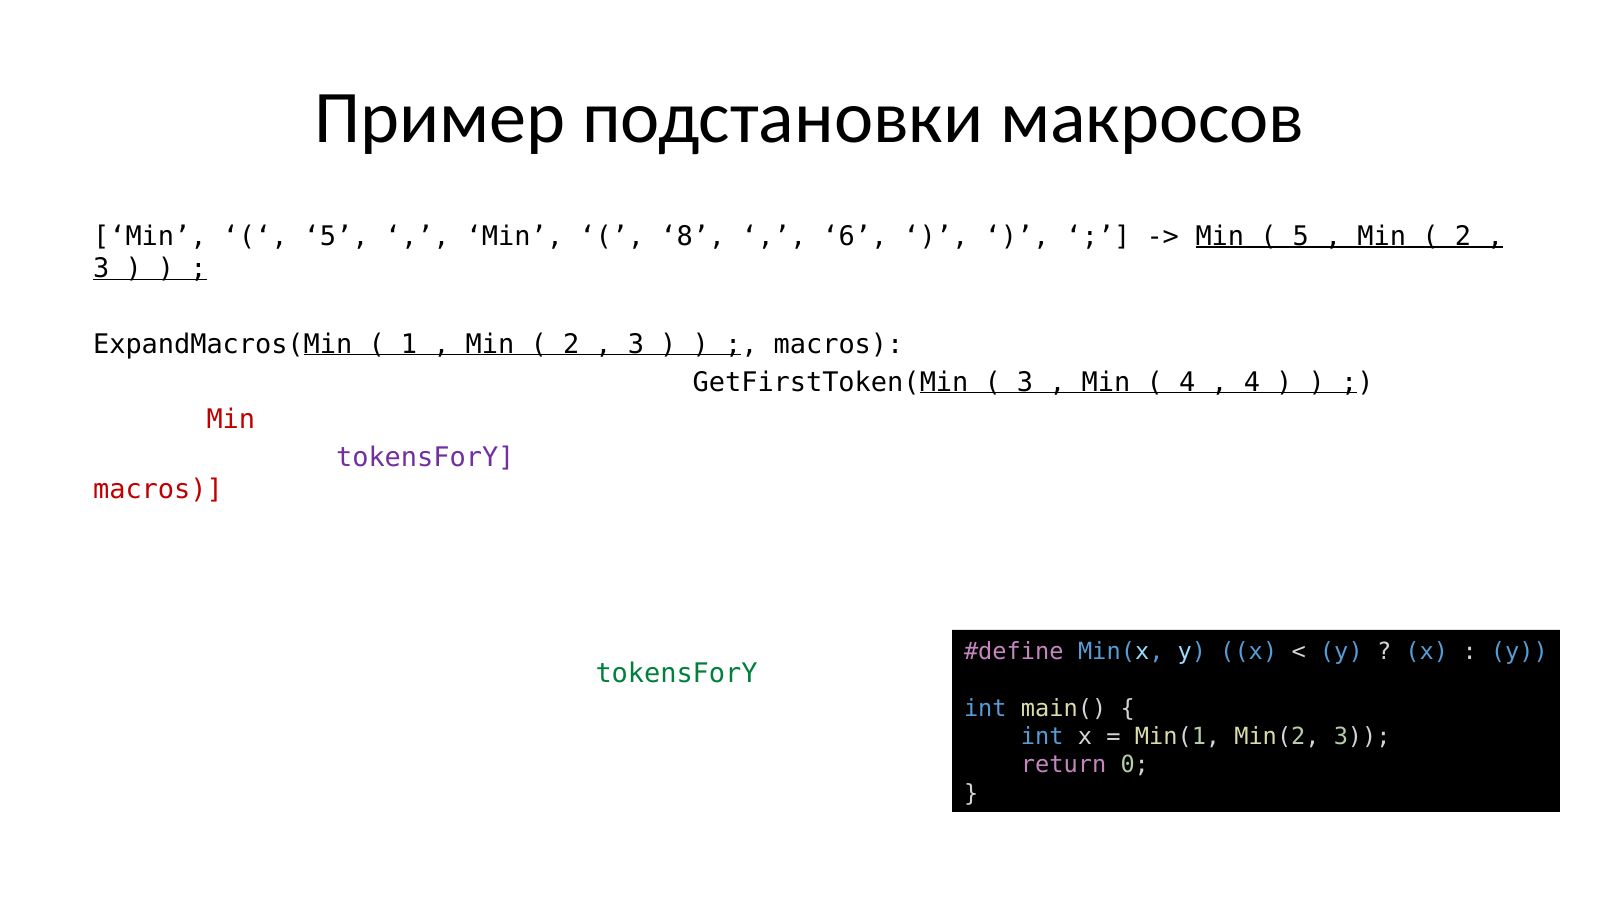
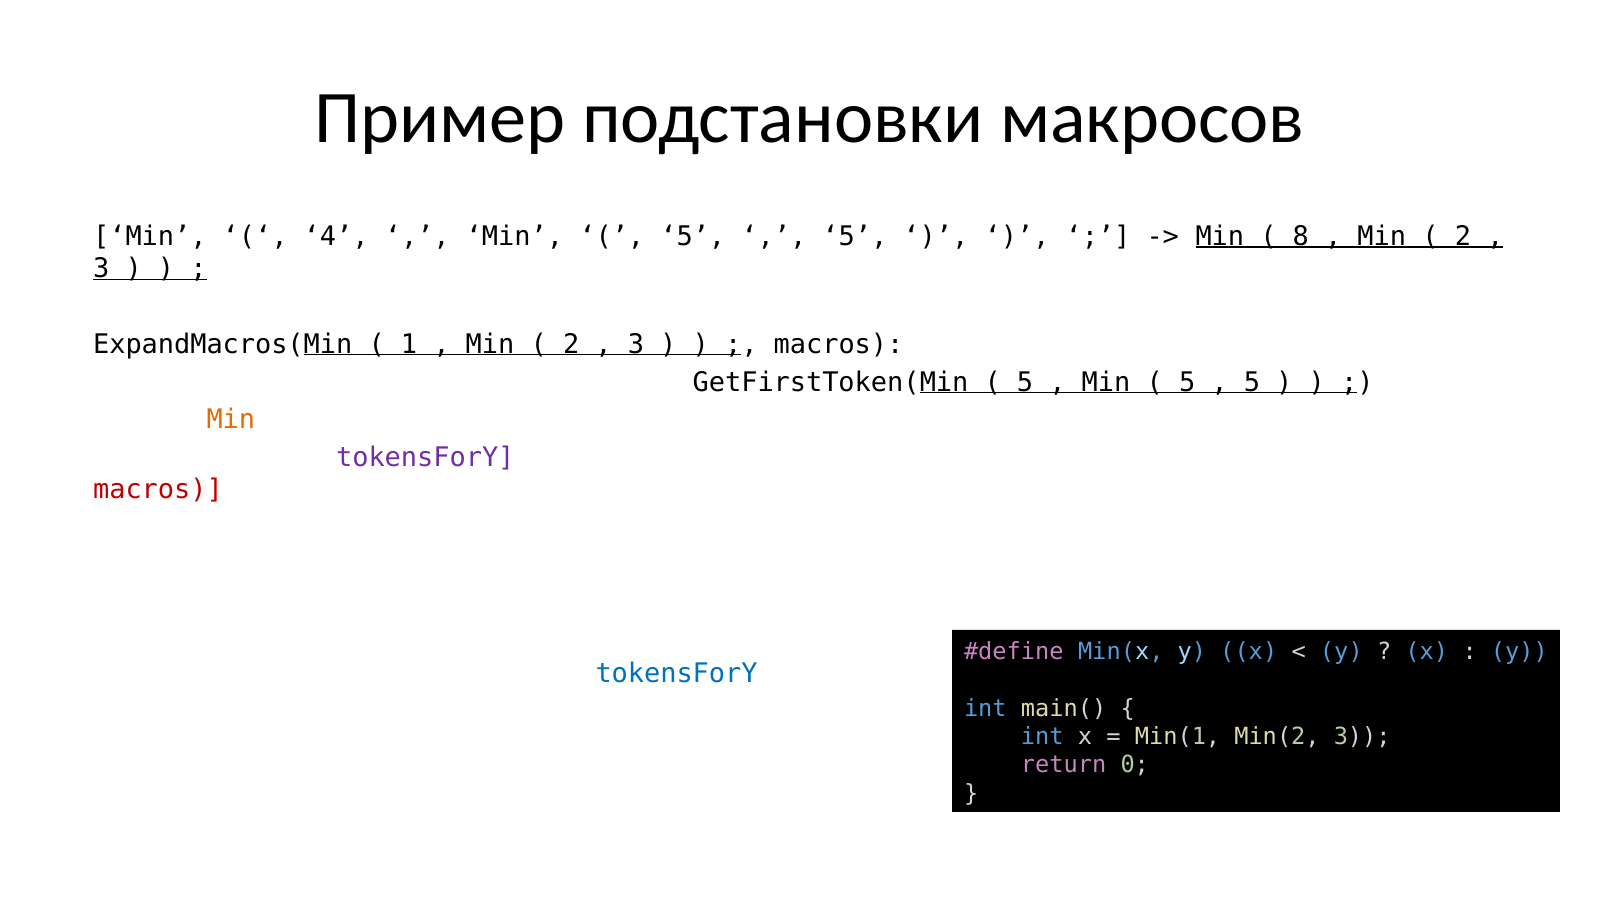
5 at (336, 237): 5 -> 4
8 at (693, 237): 8 -> 5
6 at (855, 237): 6 -> 5
5 at (1301, 237): 5 -> 8
3 at (1025, 382): 3 -> 5
4 at (1187, 382): 4 -> 5
4 at (1252, 382): 4 -> 5
Min at (231, 420) colour: red -> orange
tokensForY at (677, 673) colour: green -> blue
